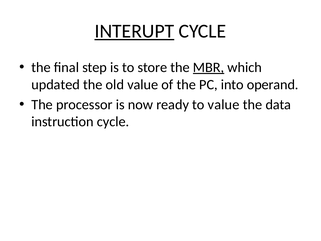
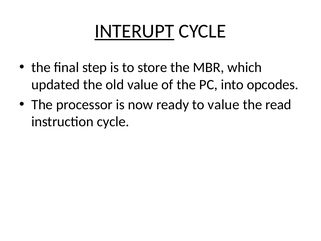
MBR underline: present -> none
operand: operand -> opcodes
data: data -> read
